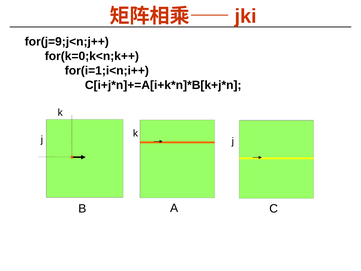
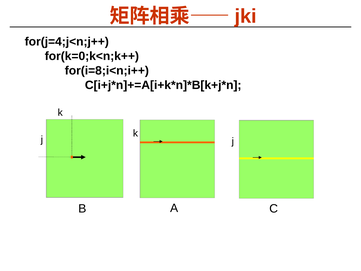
for(j=9;j<n;j++: for(j=9;j<n;j++ -> for(j=4;j<n;j++
for(i=1;i<n;i++: for(i=1;i<n;i++ -> for(i=8;i<n;i++
